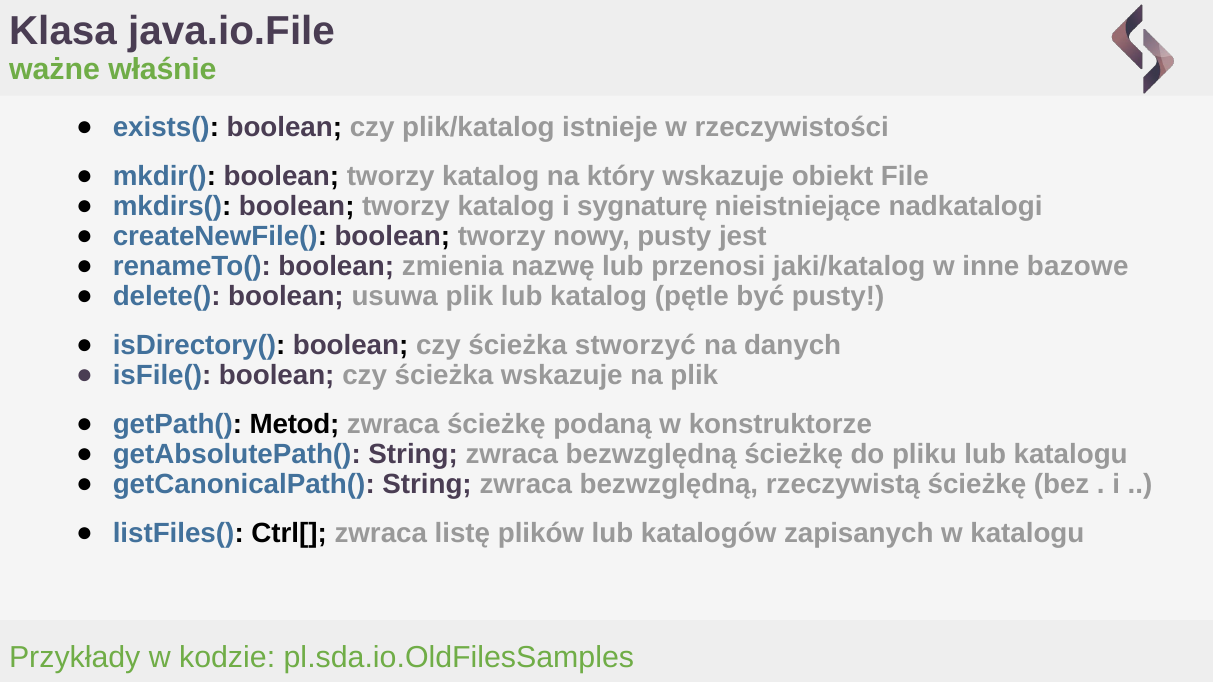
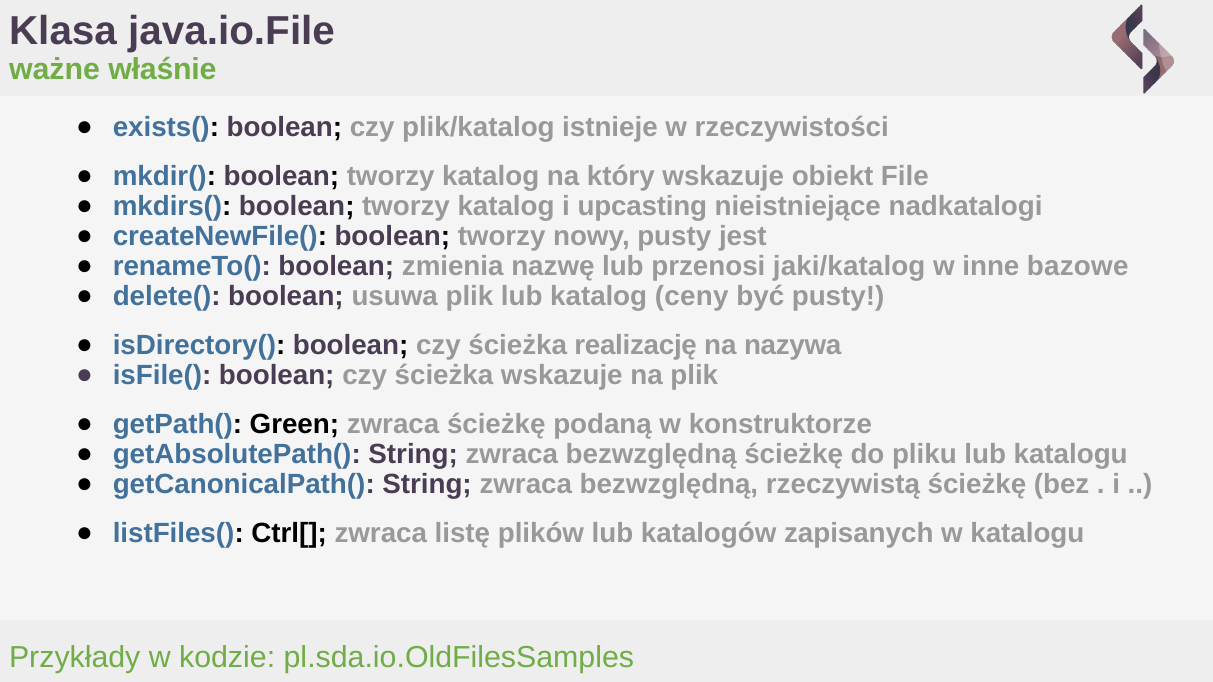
sygnaturę: sygnaturę -> upcasting
pętle: pętle -> ceny
stworzyć: stworzyć -> realizację
danych: danych -> nazywa
Metod: Metod -> Green
